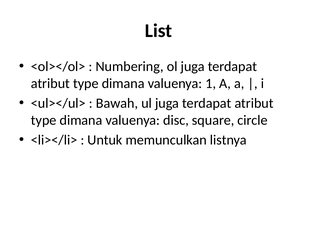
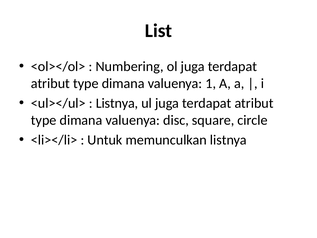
Bawah at (117, 103): Bawah -> Listnya
